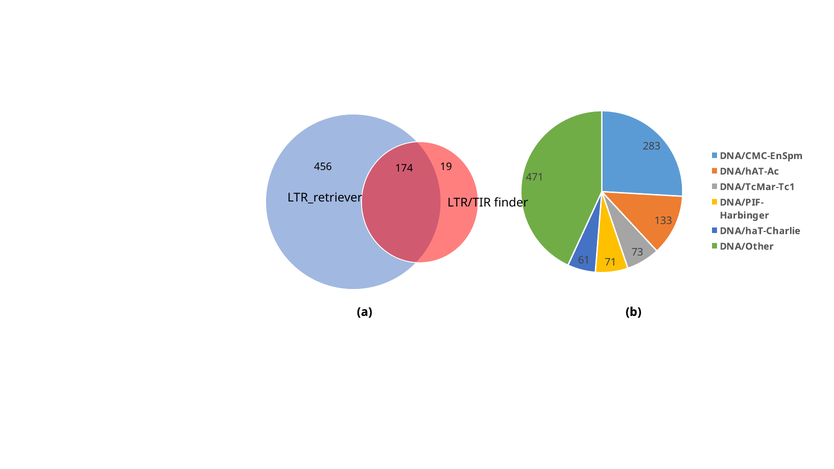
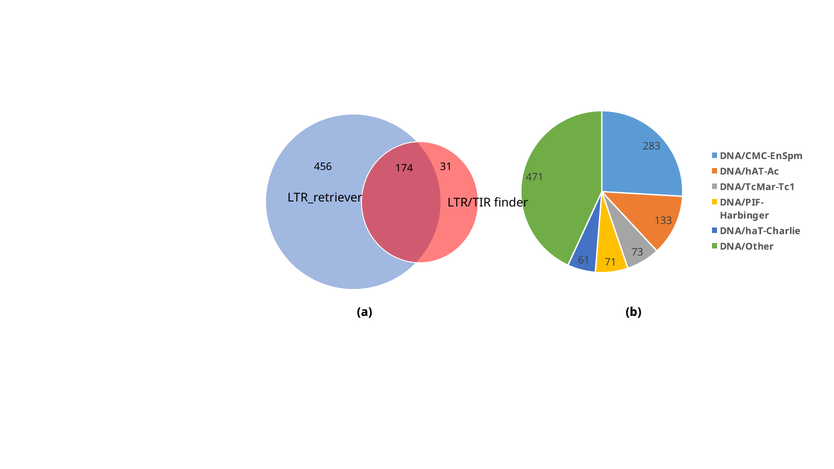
19: 19 -> 31
